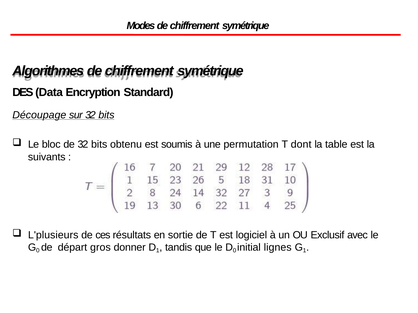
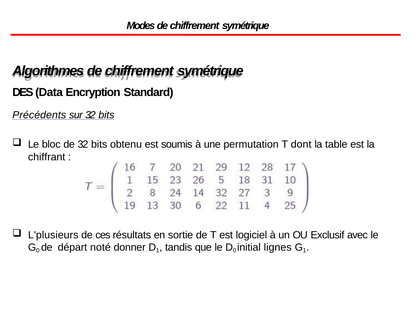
Découpage: Découpage -> Précédents
suivants: suivants -> chiffrant
gros: gros -> noté
